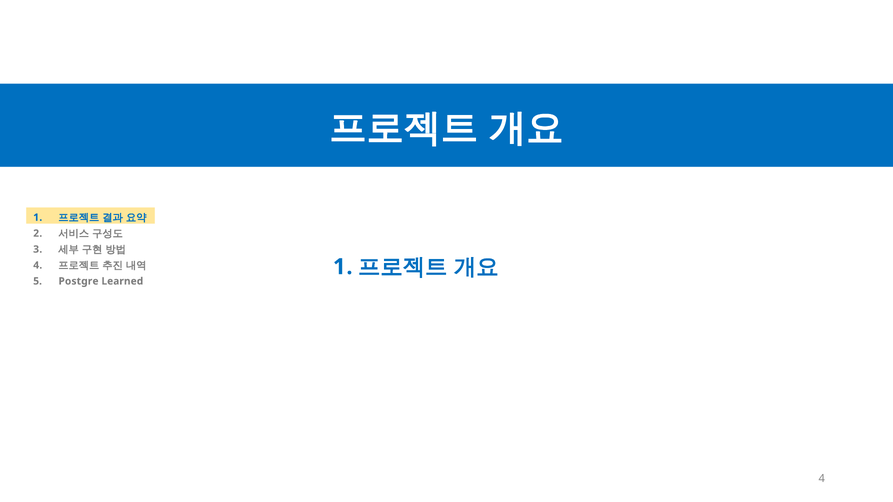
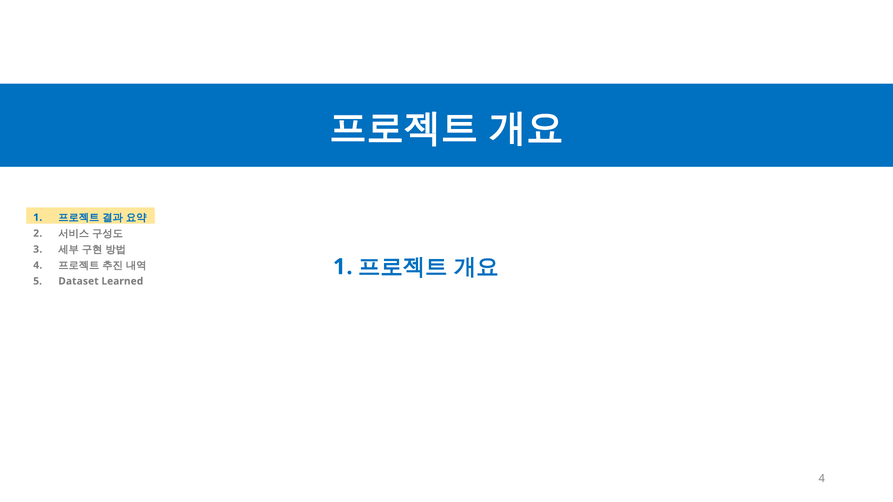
Postgre: Postgre -> Dataset
